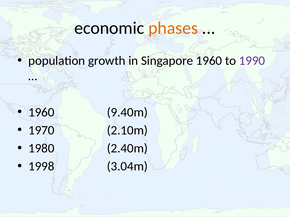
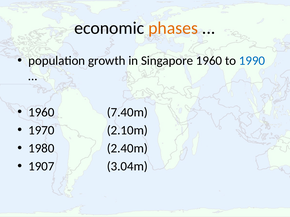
1990 colour: purple -> blue
9.40m: 9.40m -> 7.40m
1998: 1998 -> 1907
